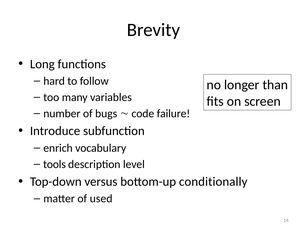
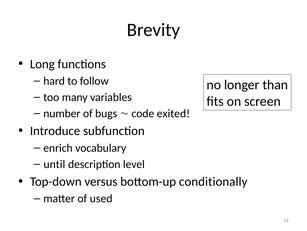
failure: failure -> exited
tools: tools -> until
